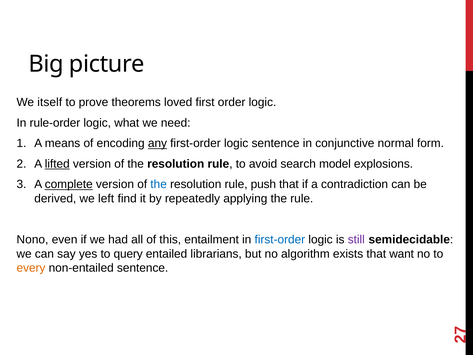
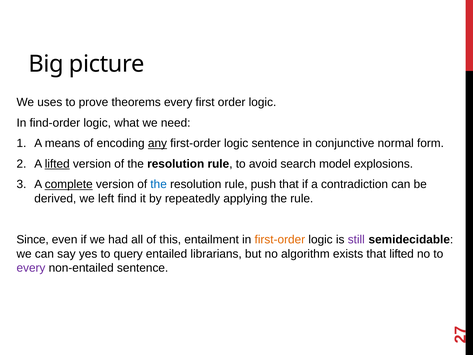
itself: itself -> uses
theorems loved: loved -> every
rule-order: rule-order -> find-order
Nono: Nono -> Since
first-order at (280, 239) colour: blue -> orange
that want: want -> lifted
every at (31, 268) colour: orange -> purple
